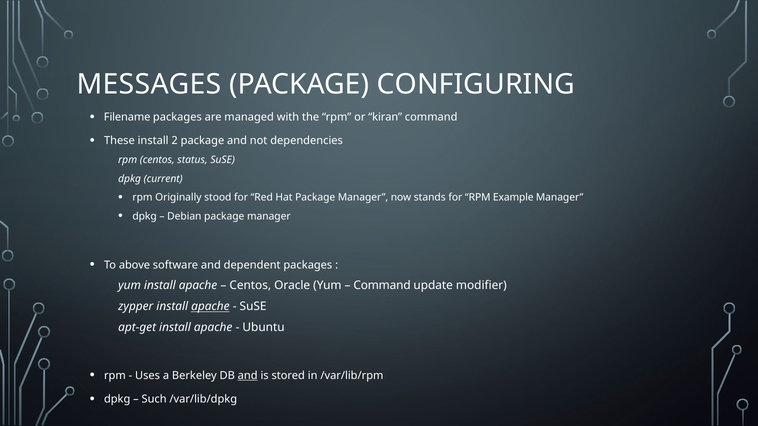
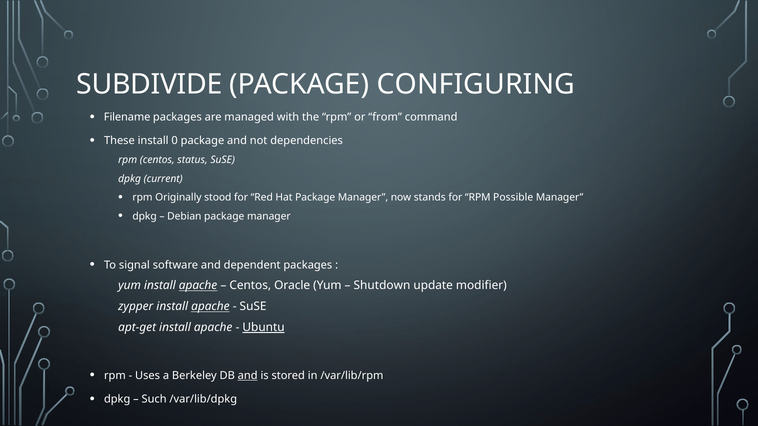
MESSAGES: MESSAGES -> SUBDIVIDE
kiran: kiran -> from
2: 2 -> 0
Example: Example -> Possible
above: above -> signal
apache at (198, 286) underline: none -> present
Command at (382, 286): Command -> Shutdown
Ubuntu underline: none -> present
